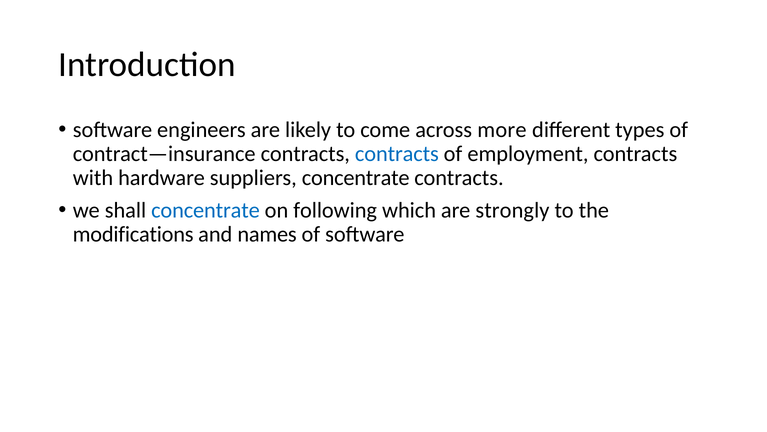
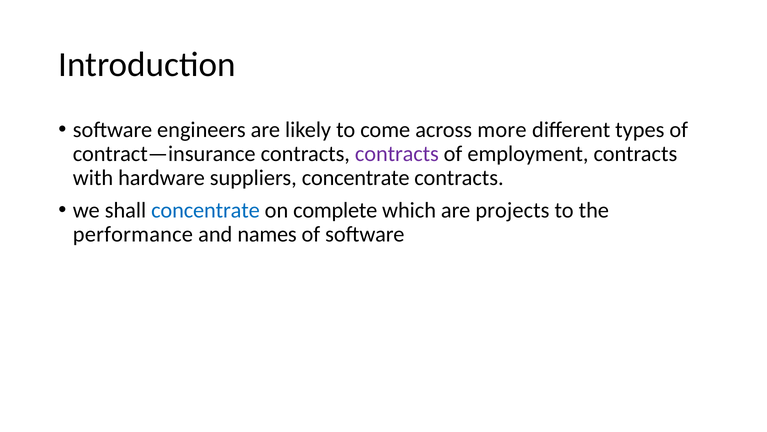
contracts at (397, 154) colour: blue -> purple
following: following -> complete
strongly: strongly -> projects
modifications: modifications -> performance
